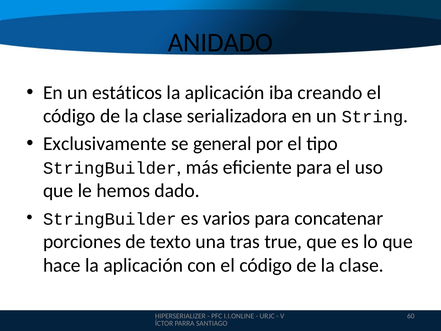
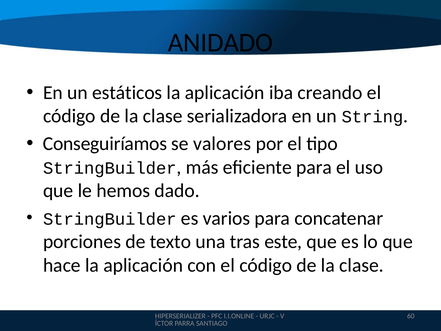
Exclusivamente: Exclusivamente -> Conseguiríamos
general: general -> valores
true: true -> este
